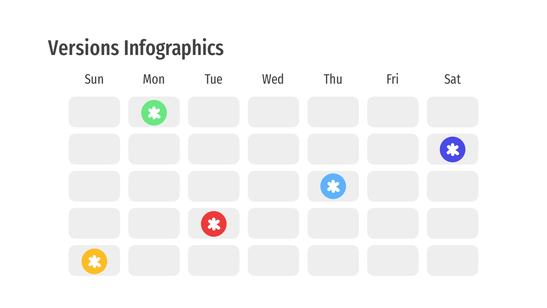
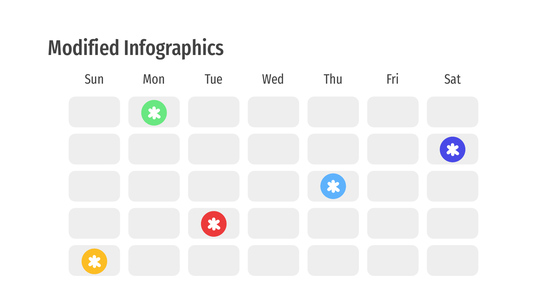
Versions: Versions -> Modified
